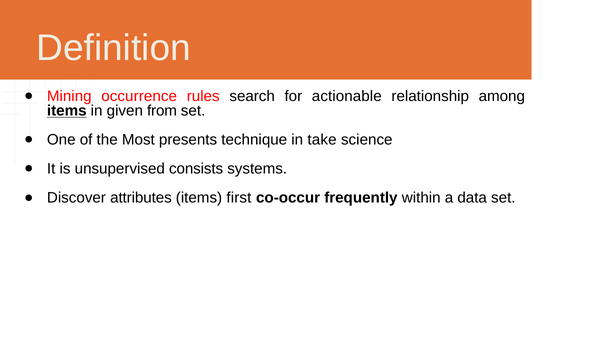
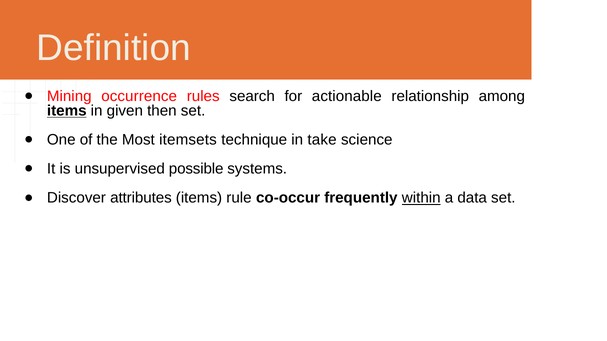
from: from -> then
presents: presents -> itemsets
consists: consists -> possible
first: first -> rule
within underline: none -> present
